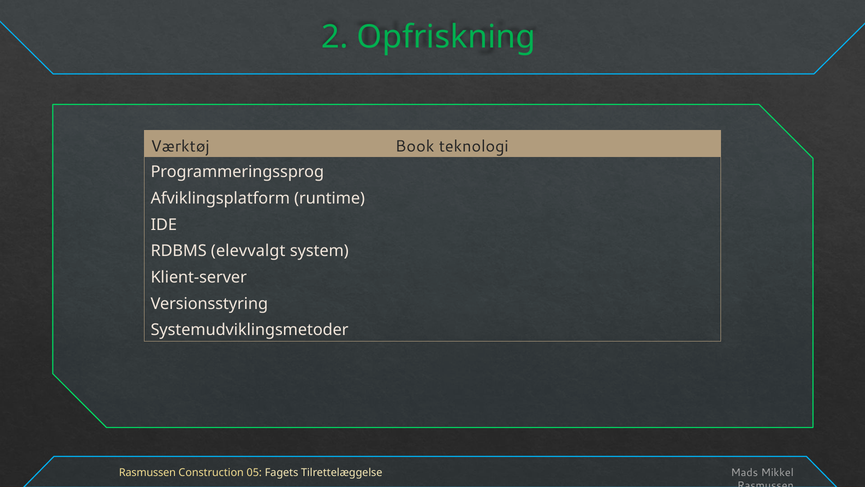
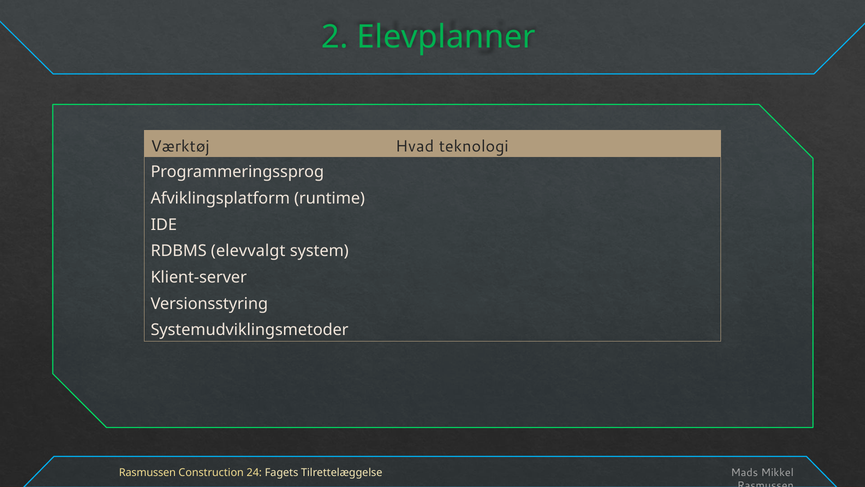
Opfriskning: Opfriskning -> Elevplanner
Book: Book -> Hvad
05: 05 -> 24
